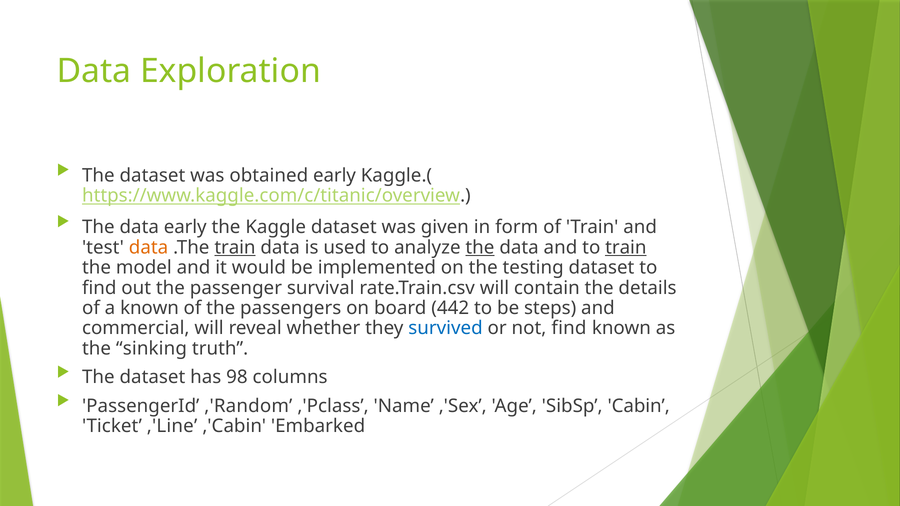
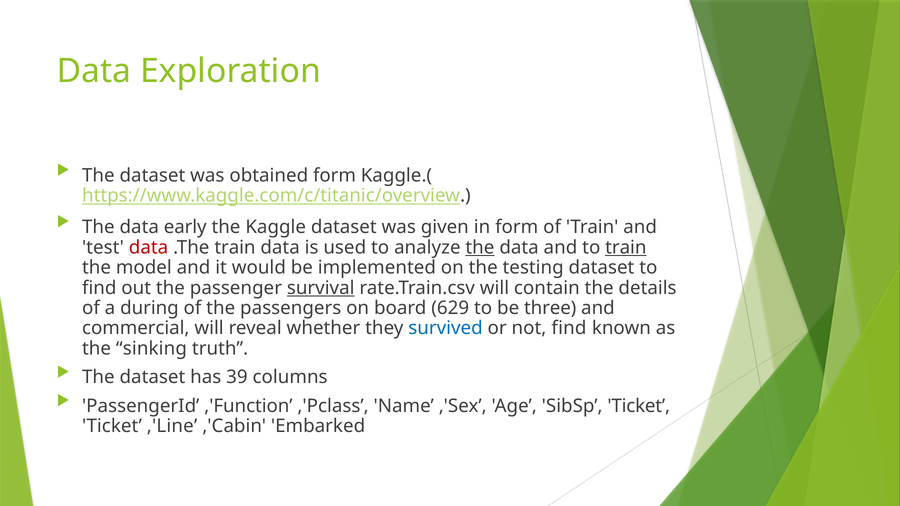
obtained early: early -> form
data at (149, 247) colour: orange -> red
train at (235, 247) underline: present -> none
survival underline: none -> present
a known: known -> during
442: 442 -> 629
steps: steps -> three
98: 98 -> 39
,'Random: ,'Random -> ,'Function
SibSp Cabin: Cabin -> Ticket
